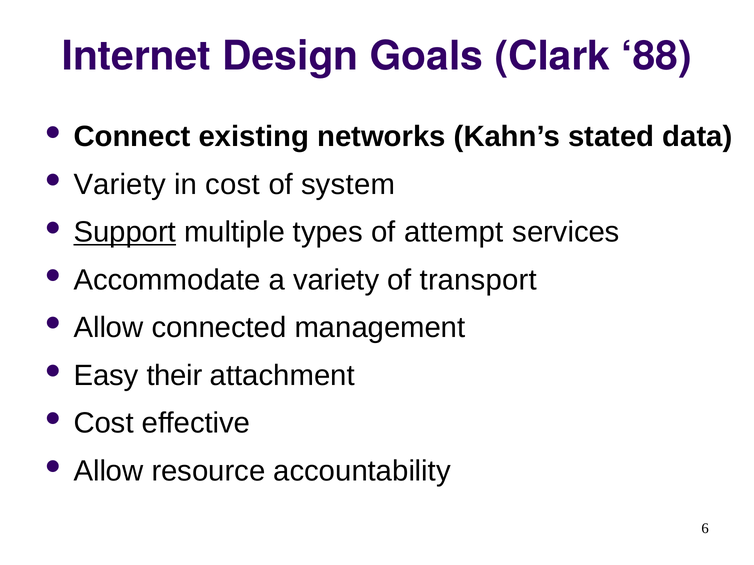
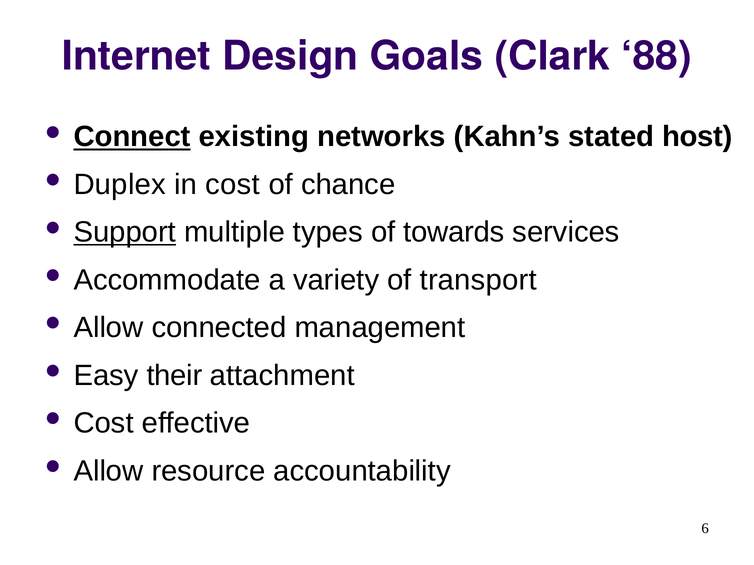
Connect underline: none -> present
data: data -> host
Variety at (120, 185): Variety -> Duplex
system: system -> chance
attempt: attempt -> towards
